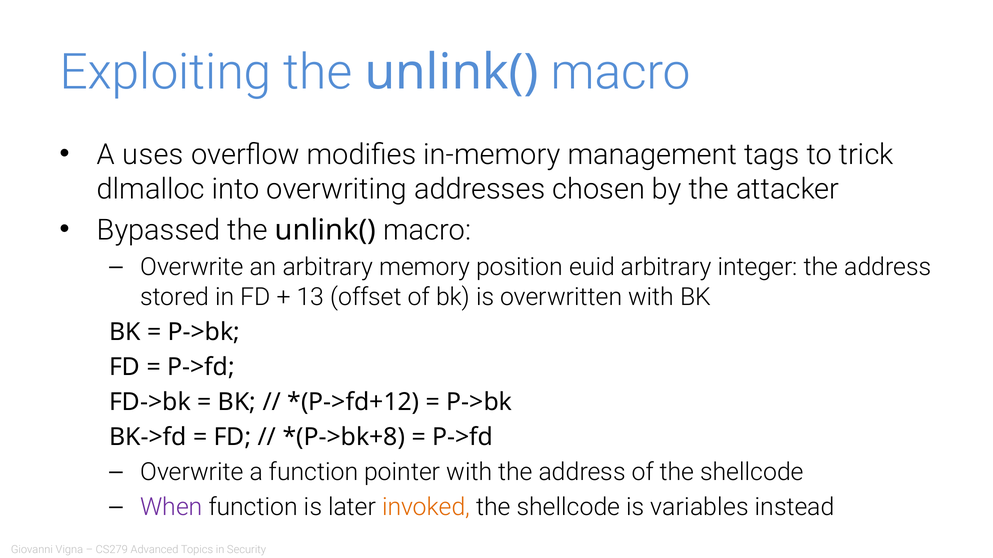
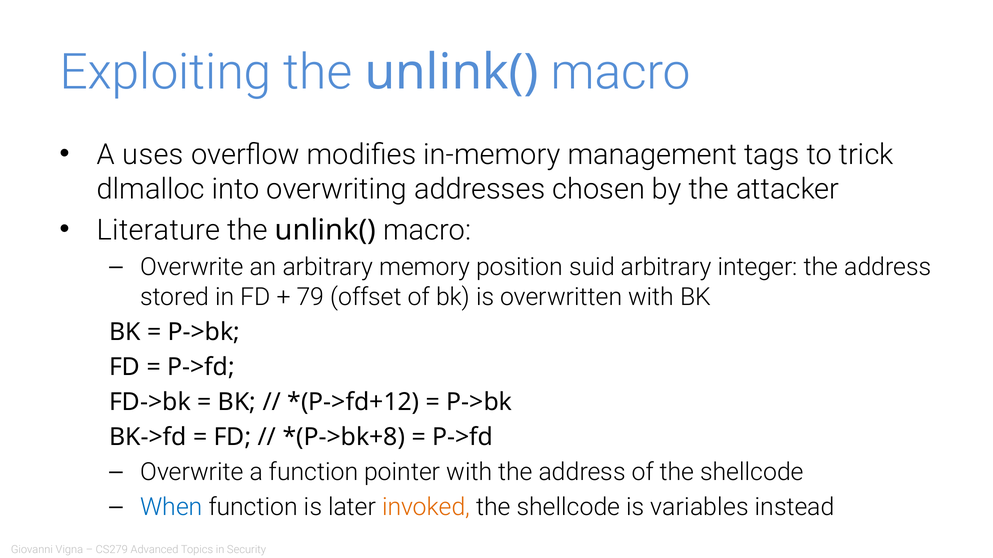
Bypassed: Bypassed -> Literature
euid: euid -> suid
13: 13 -> 79
When colour: purple -> blue
